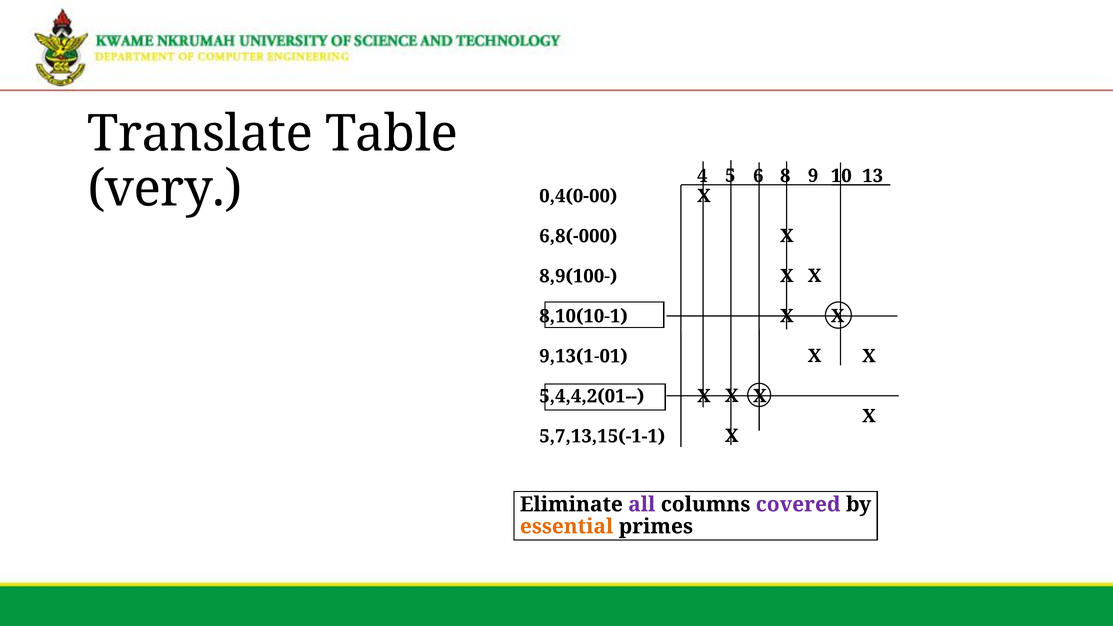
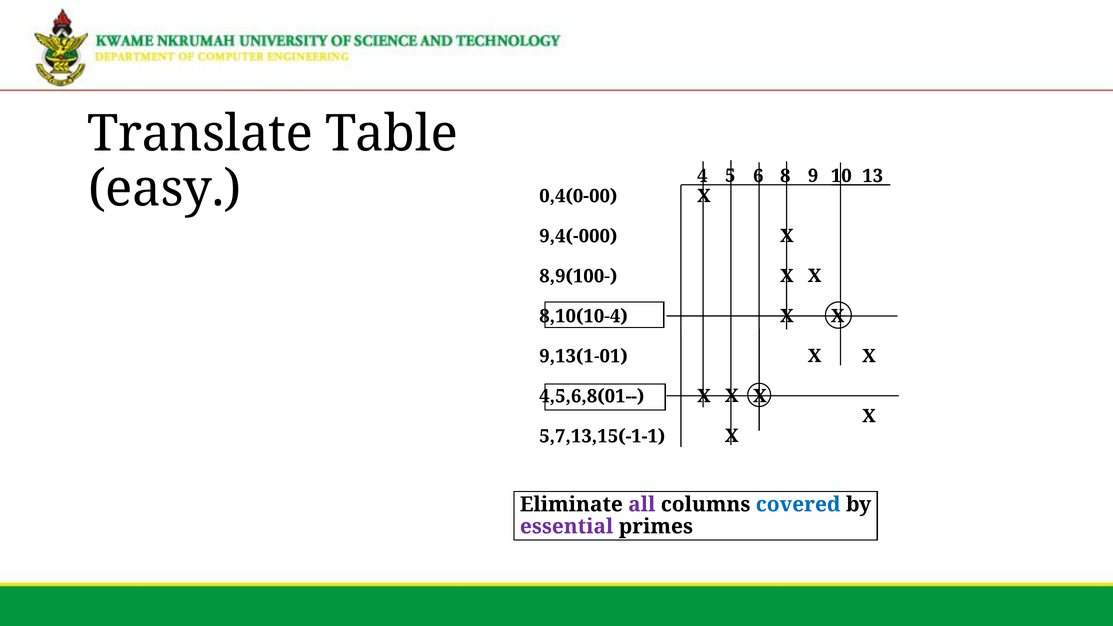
very: very -> easy
6,8(-000: 6,8(-000 -> 9,4(-000
8,10(10-1: 8,10(10-1 -> 8,10(10-4
5,4,4,2(01--: 5,4,4,2(01-- -> 4,5,6,8(01--
covered colour: purple -> blue
essential colour: orange -> purple
